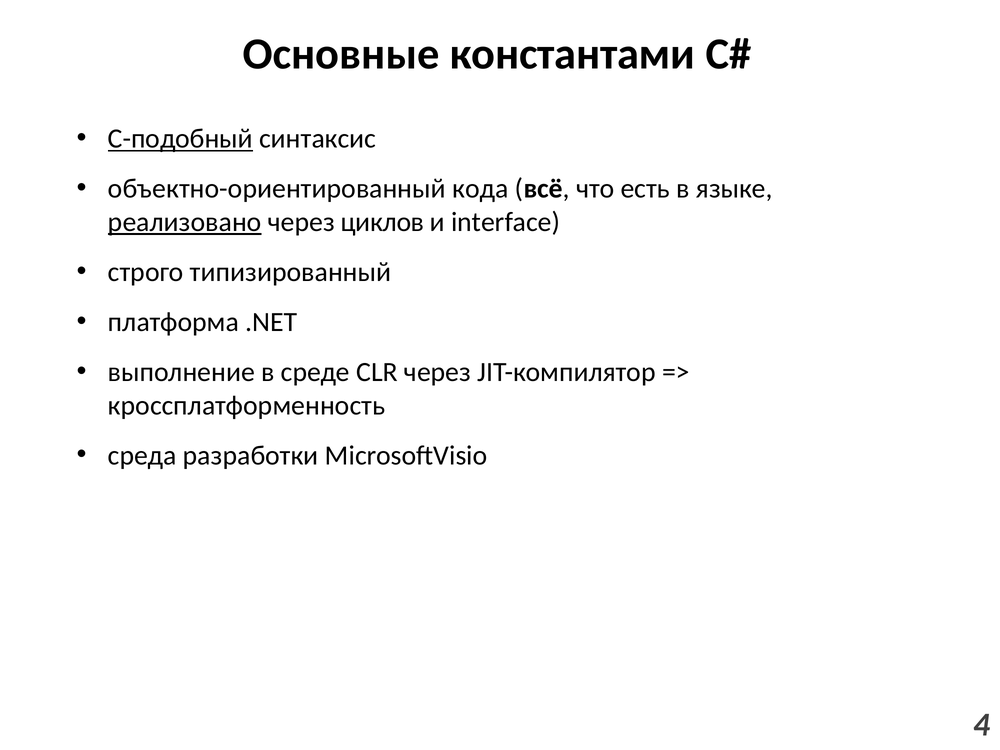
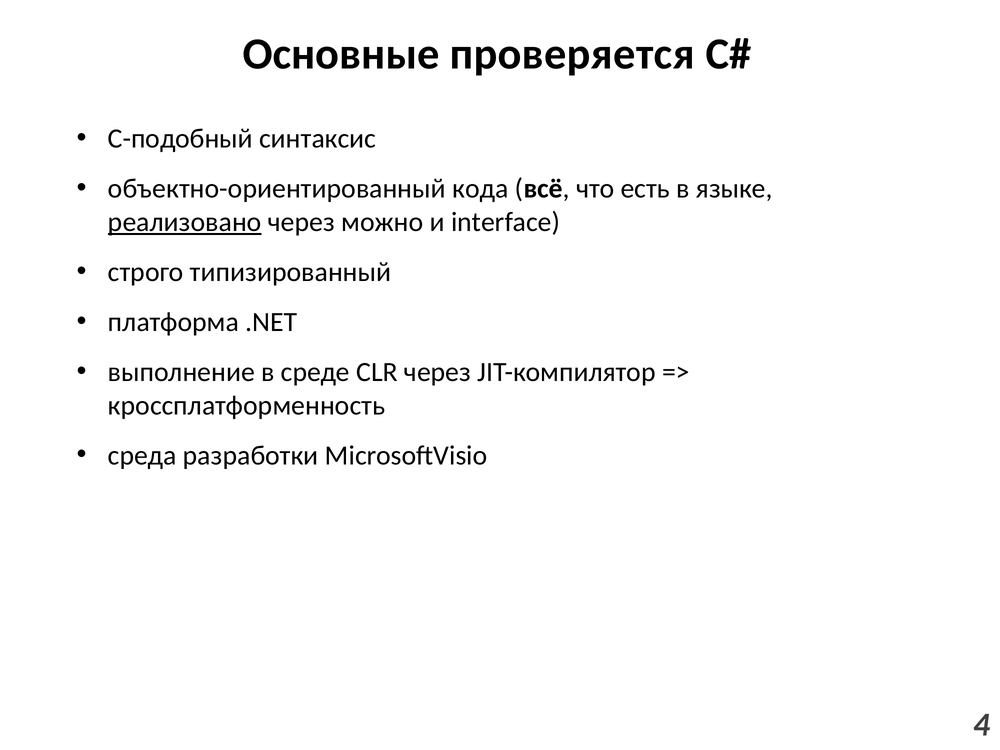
константами: константами -> проверяется
С-подобный underline: present -> none
циклов: циклов -> можно
